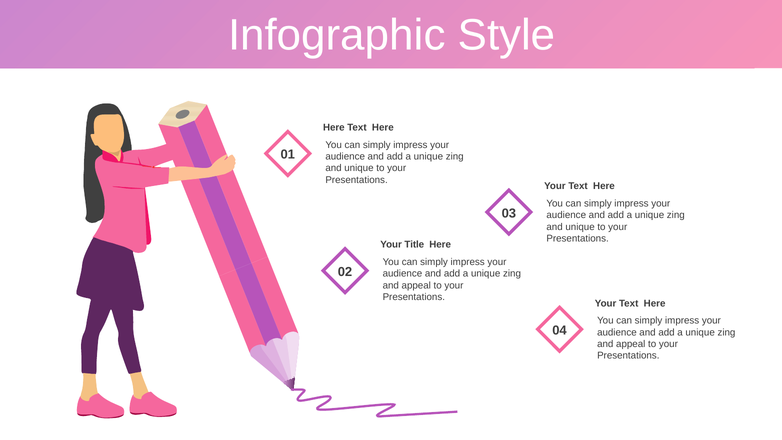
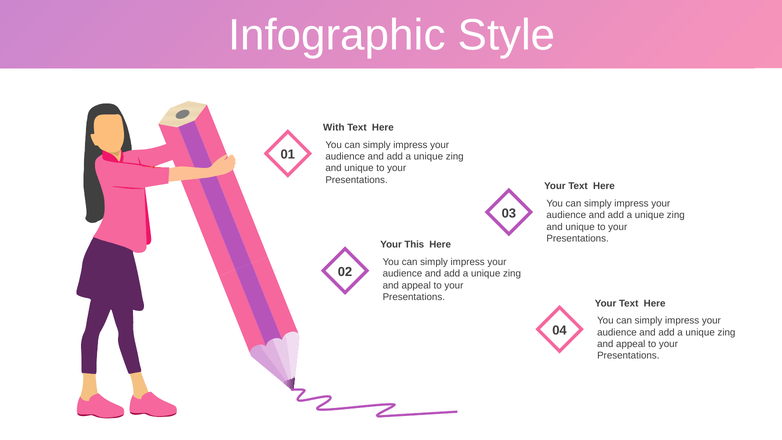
Here at (334, 128): Here -> With
Title: Title -> This
